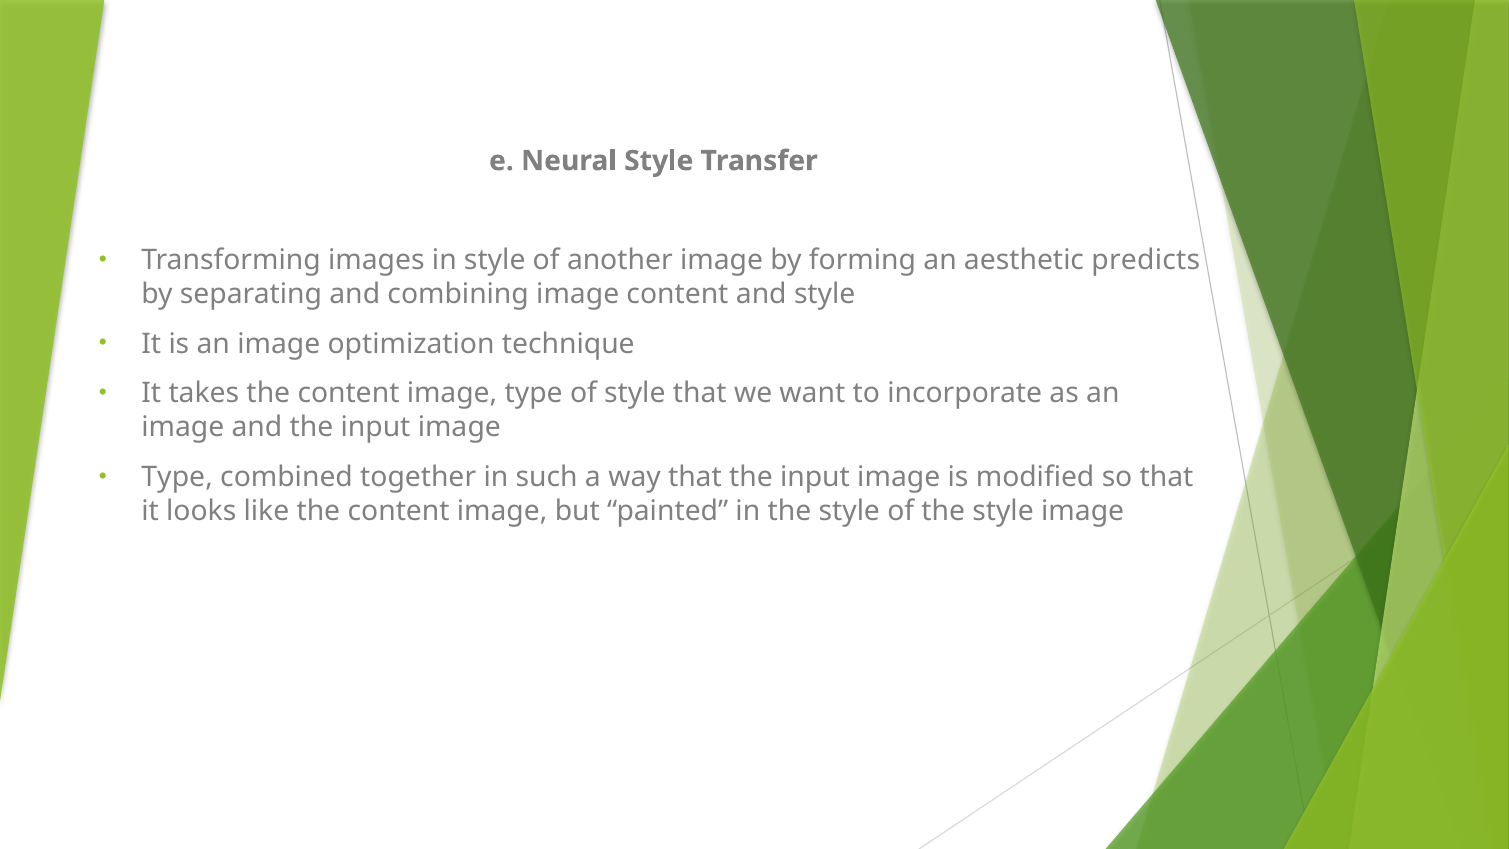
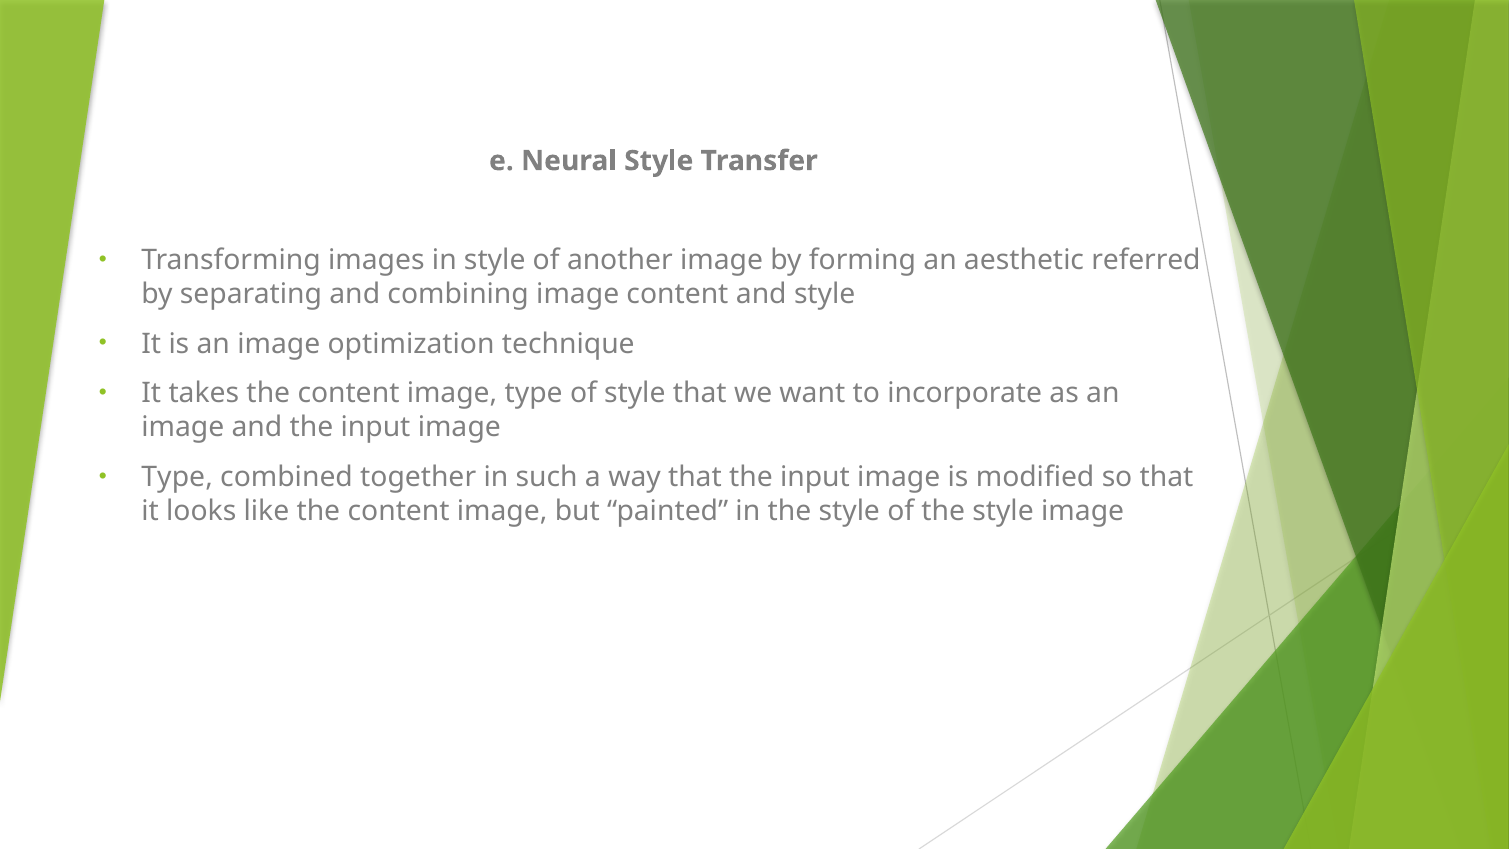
predicts: predicts -> referred
